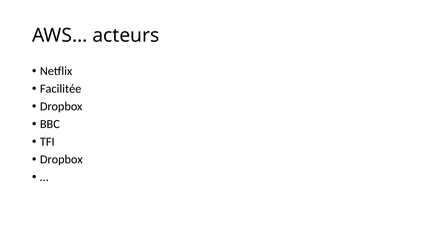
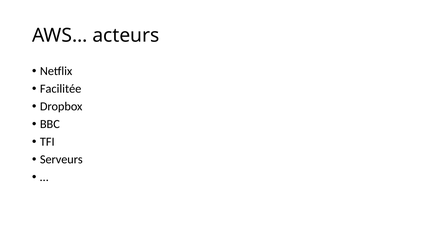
Dropbox at (61, 159): Dropbox -> Serveurs
